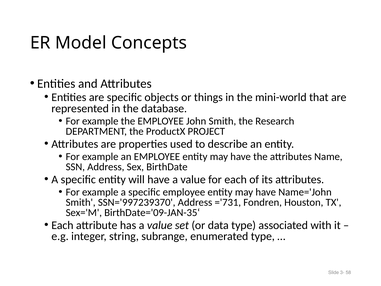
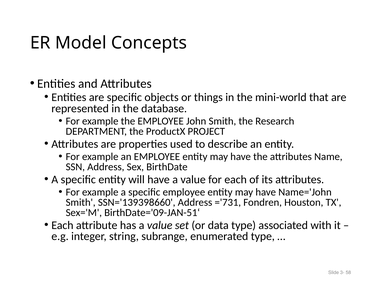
SSN='997239370: SSN='997239370 -> SSN='139398660
BirthDate='09-JAN-35‘: BirthDate='09-JAN-35‘ -> BirthDate='09-JAN-51‘
